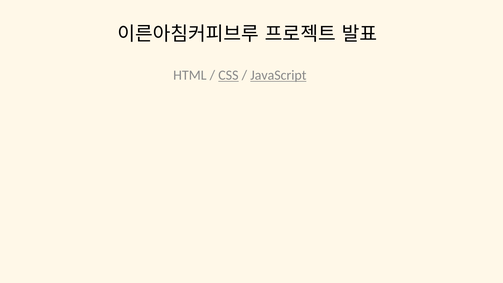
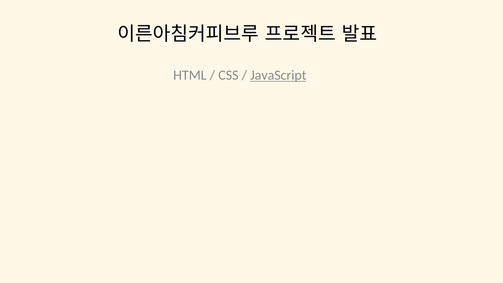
CSS underline: present -> none
